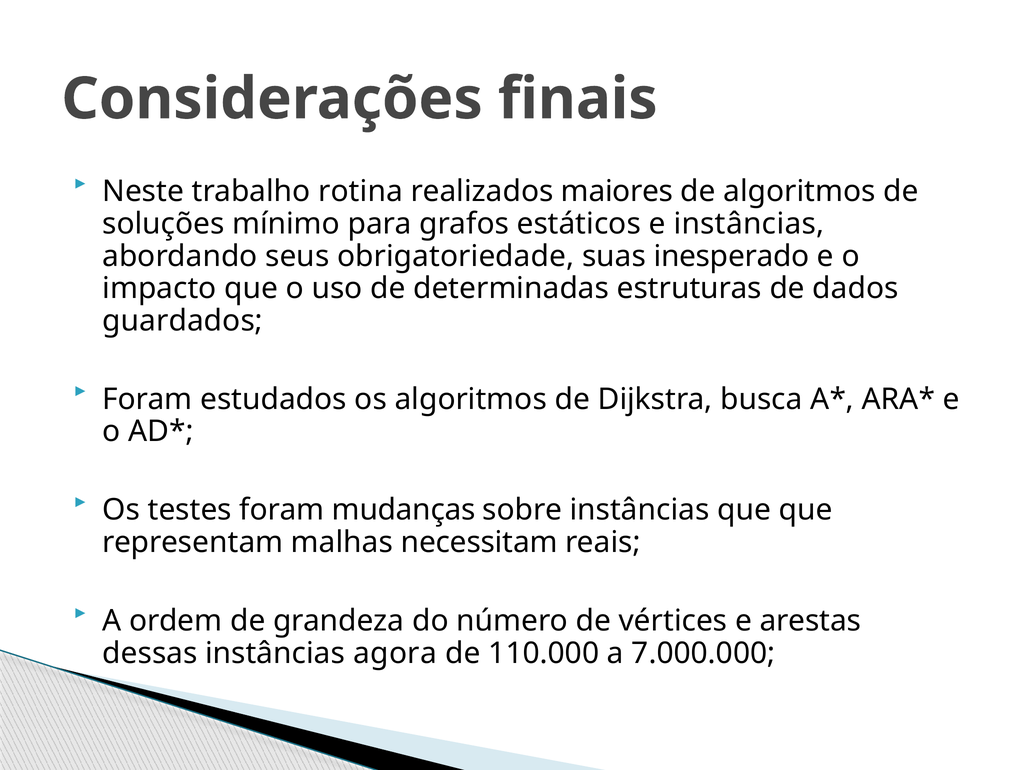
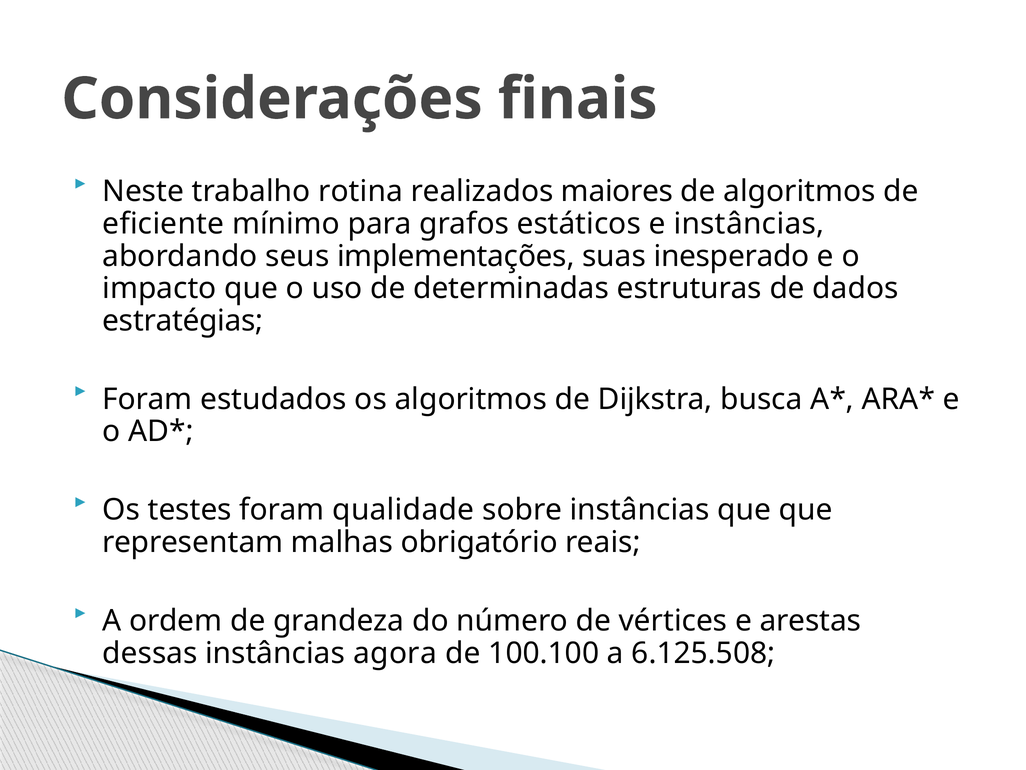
soluções: soluções -> eficiente
obrigatoriedade: obrigatoriedade -> implementações
guardados: guardados -> estratégias
mudanças: mudanças -> qualidade
necessitam: necessitam -> obrigatório
110.000: 110.000 -> 100.100
7.000.000: 7.000.000 -> 6.125.508
